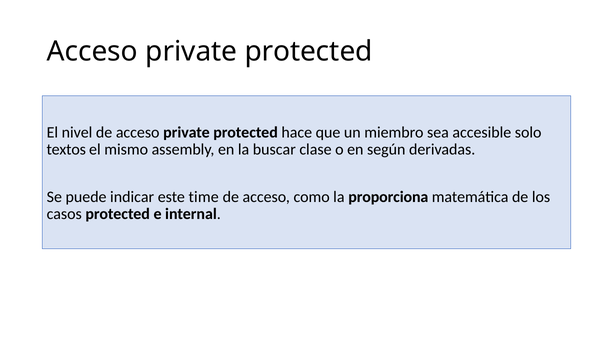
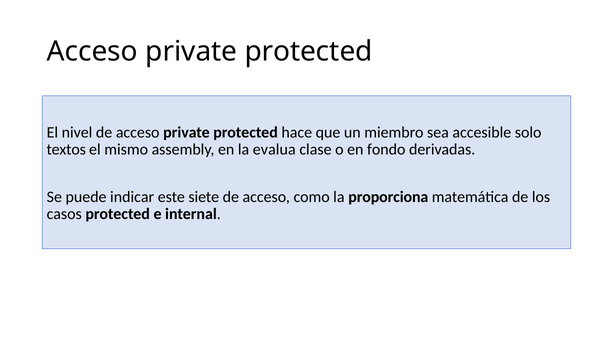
buscar: buscar -> evalua
según: según -> fondo
time: time -> siete
